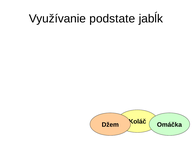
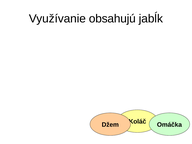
podstate: podstate -> obsahujú
